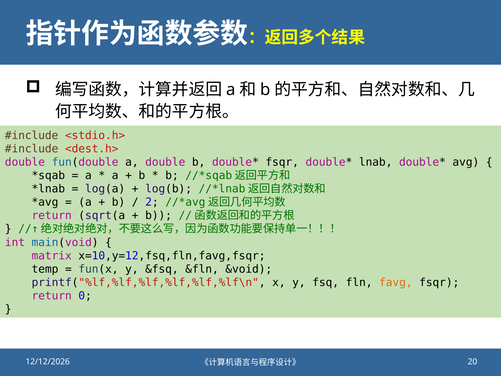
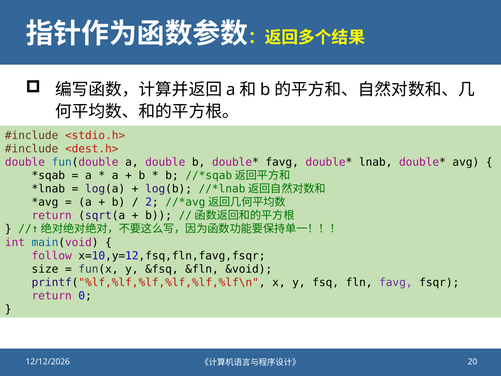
fsqr at (282, 162): fsqr -> favg
matrix: matrix -> follow
temp: temp -> size
favg at (396, 282) colour: orange -> purple
